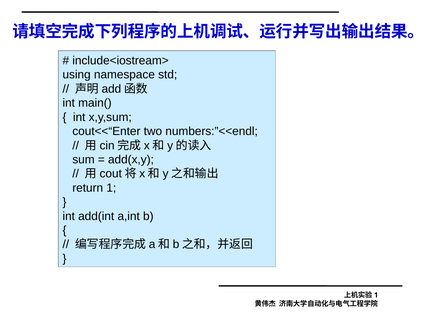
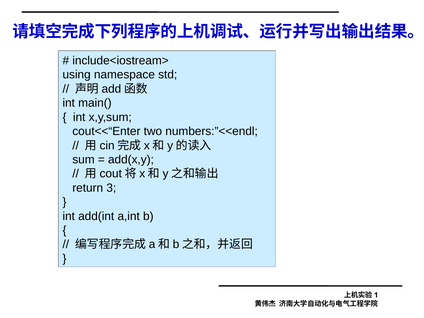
return 1: 1 -> 3
